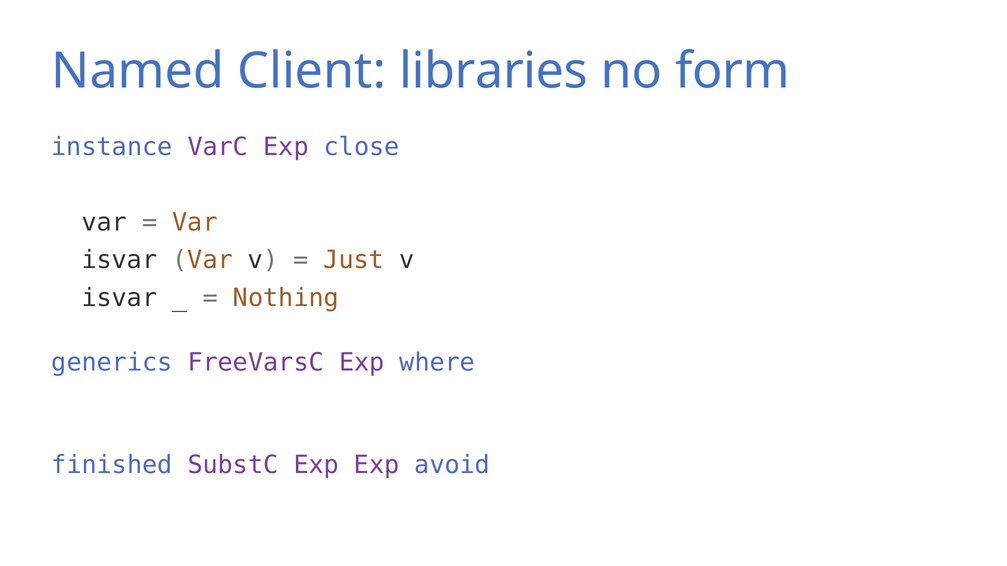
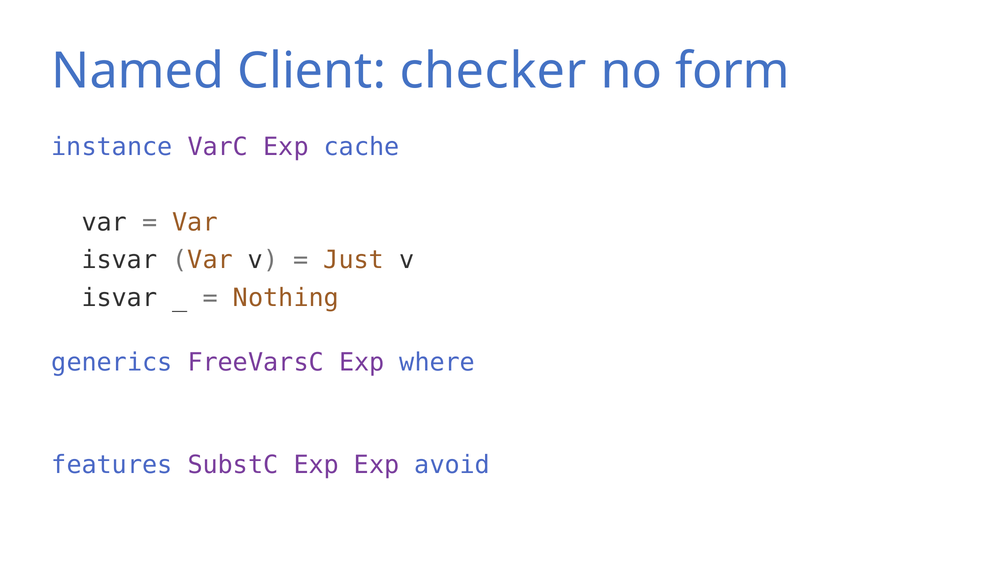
libraries: libraries -> checker
close: close -> cache
finished: finished -> features
